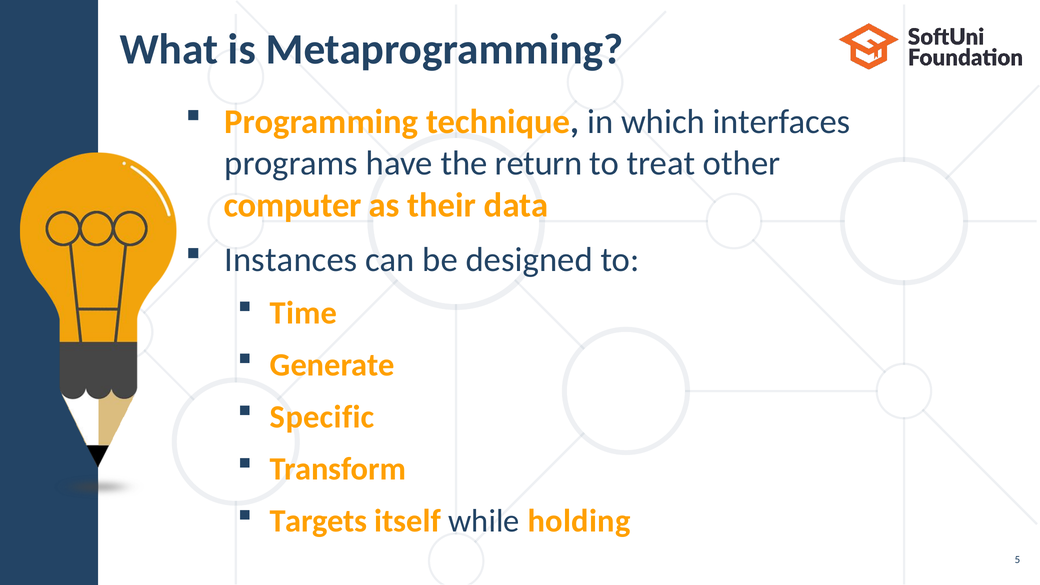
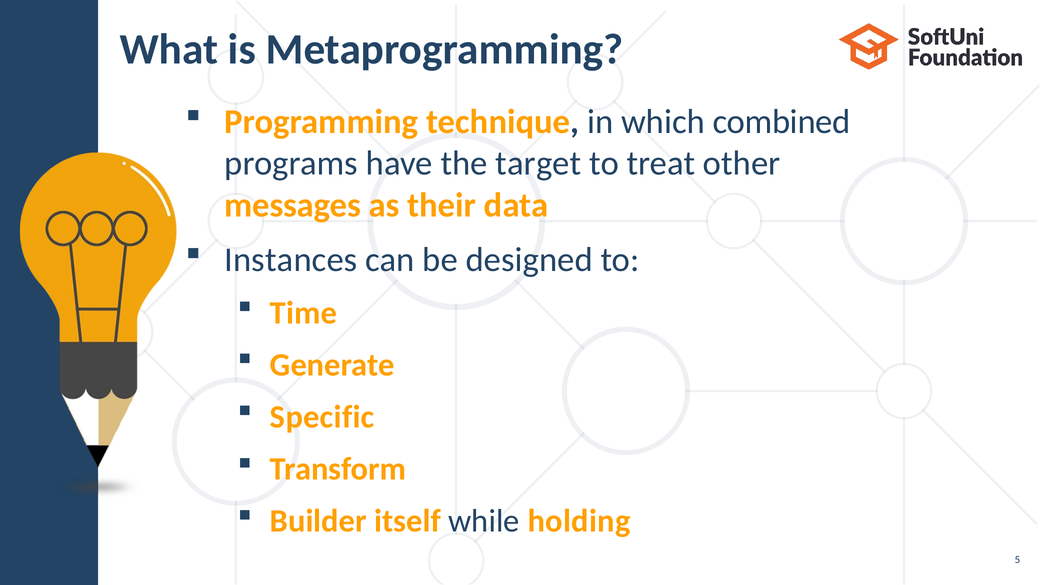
interfaces: interfaces -> combined
return: return -> target
computer: computer -> messages
Targets: Targets -> Builder
